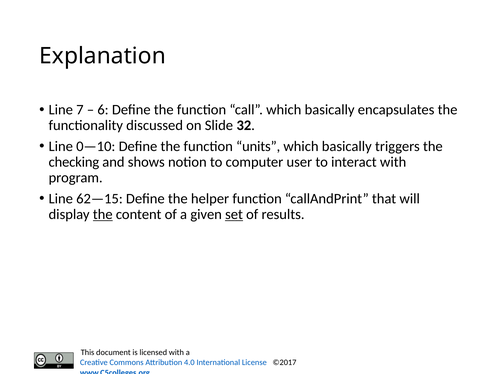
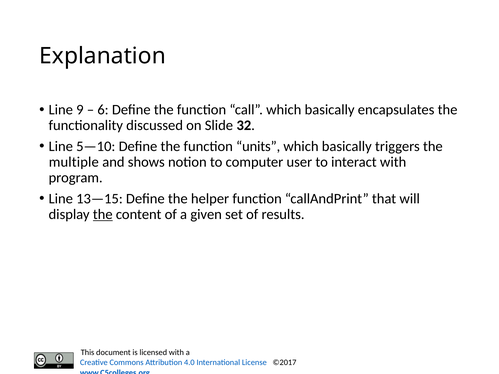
7: 7 -> 9
0—10: 0—10 -> 5—10
checking: checking -> multiple
62—15: 62—15 -> 13—15
set underline: present -> none
